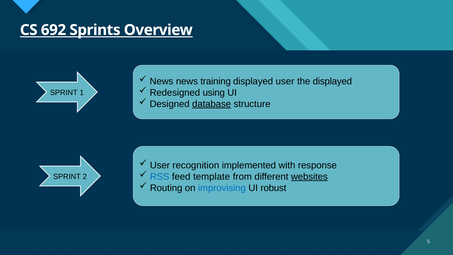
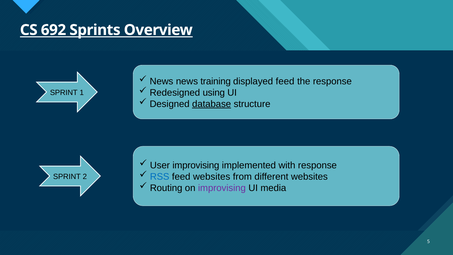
displayed user: user -> feed
the displayed: displayed -> response
User recognition: recognition -> improvising
feed template: template -> websites
websites at (309, 177) underline: present -> none
improvising at (222, 188) colour: blue -> purple
robust: robust -> media
